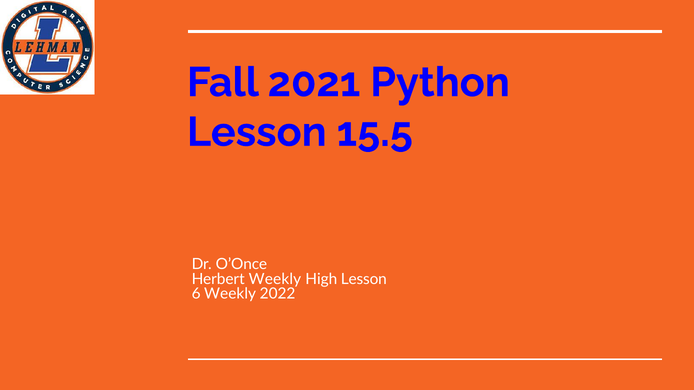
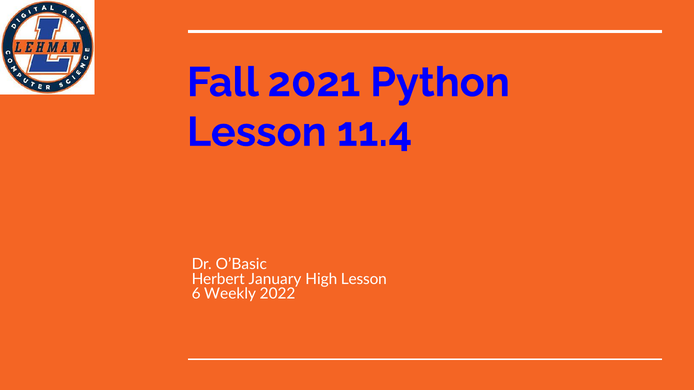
15.5: 15.5 -> 11.4
O’Once: O’Once -> O’Basic
Herbert Weekly: Weekly -> January
